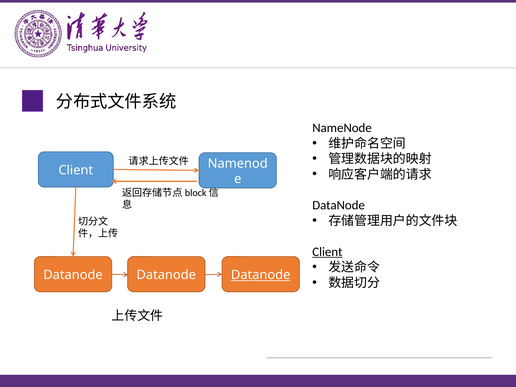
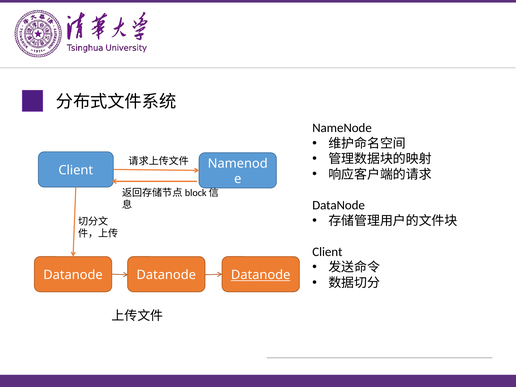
Client at (327, 252) underline: present -> none
